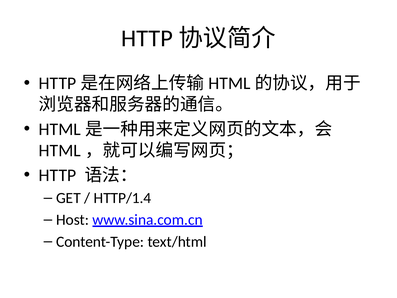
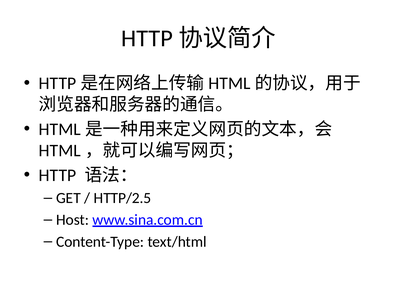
HTTP/1.4: HTTP/1.4 -> HTTP/2.5
